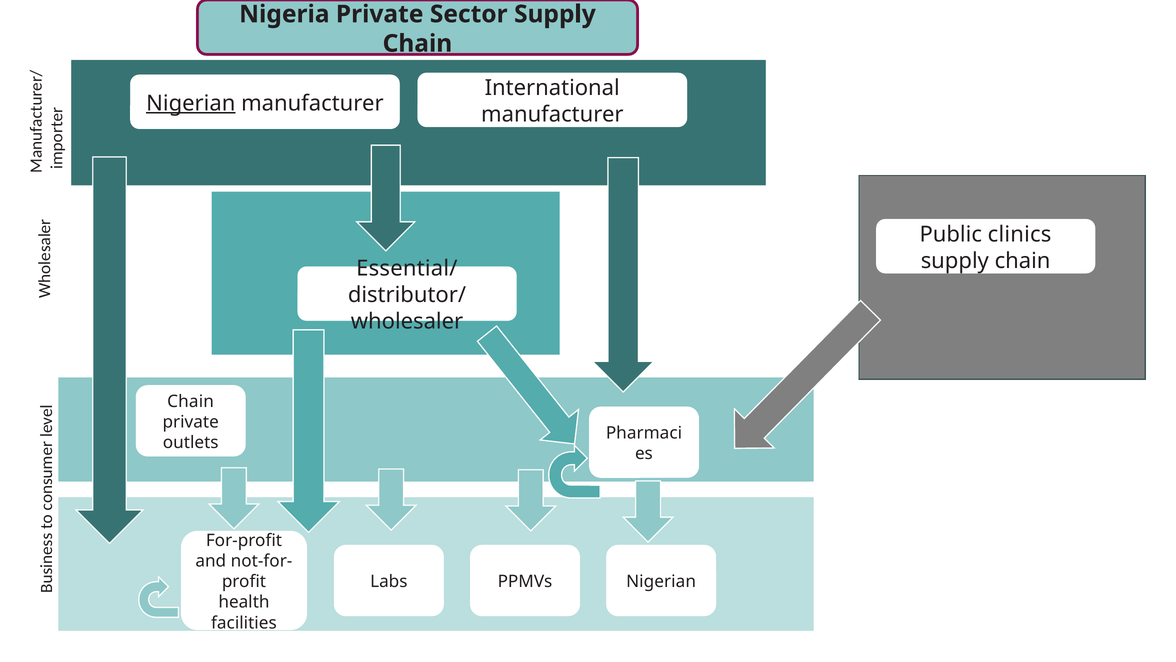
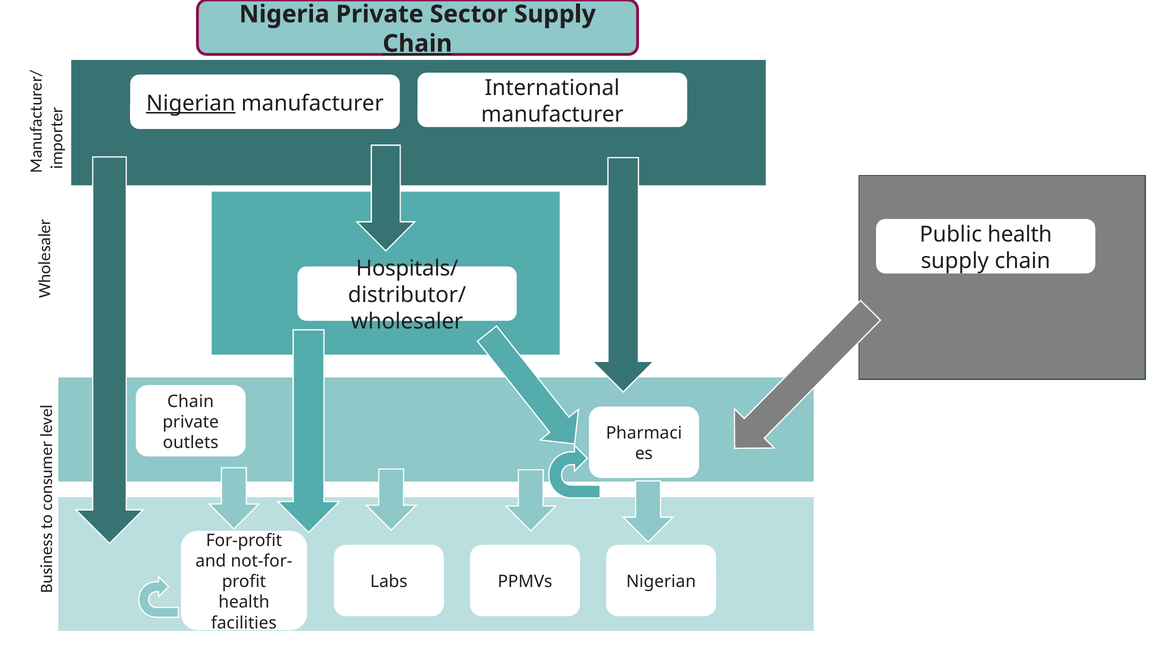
Chain at (417, 44) underline: none -> present
Public clinics: clinics -> health
Essential/: Essential/ -> Hospitals/
